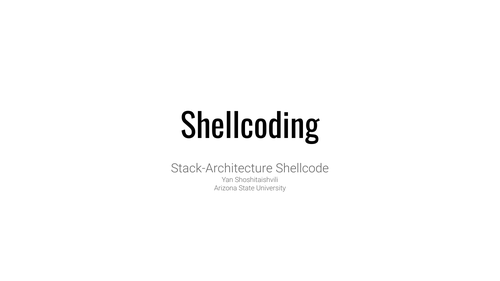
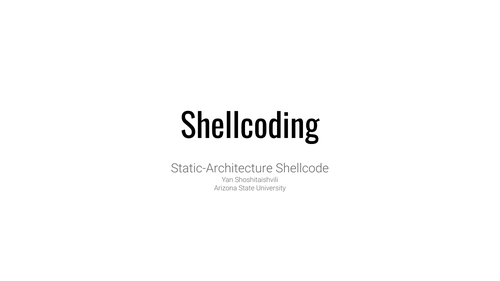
Stack-Architecture: Stack-Architecture -> Static-Architecture
